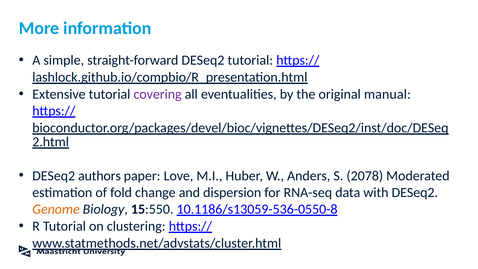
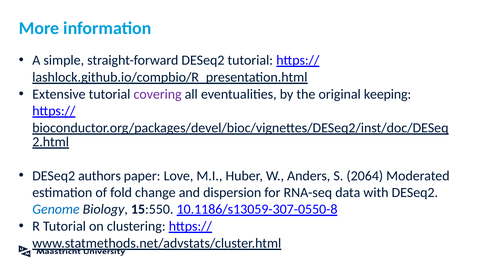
manual: manual -> keeping
2078: 2078 -> 2064
Genome colour: orange -> blue
10.1186/s13059-536-0550-8: 10.1186/s13059-536-0550-8 -> 10.1186/s13059-307-0550-8
